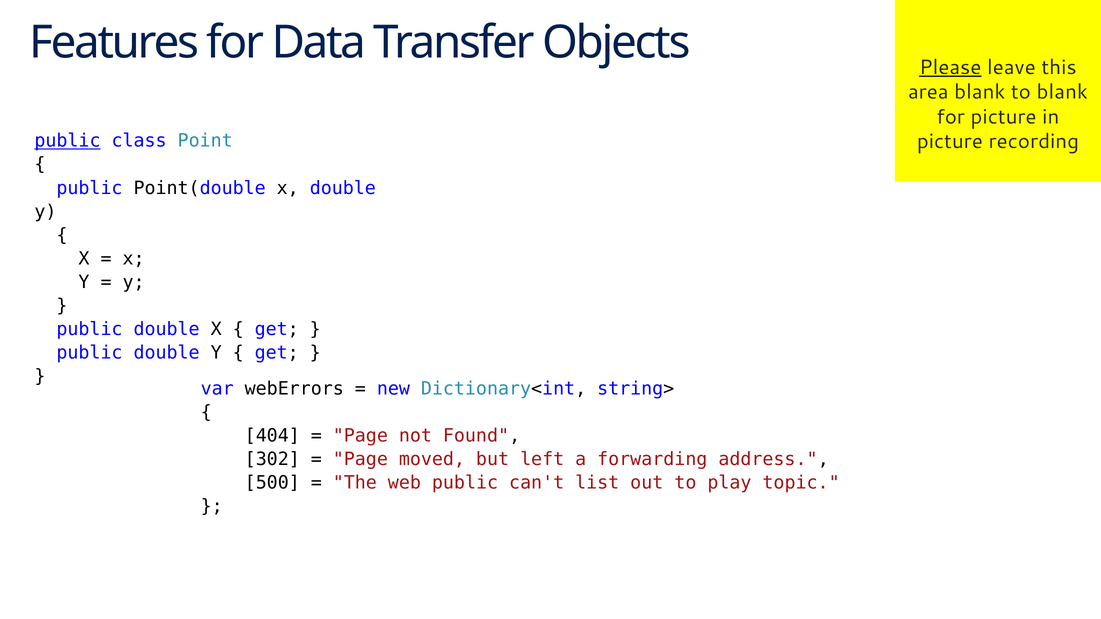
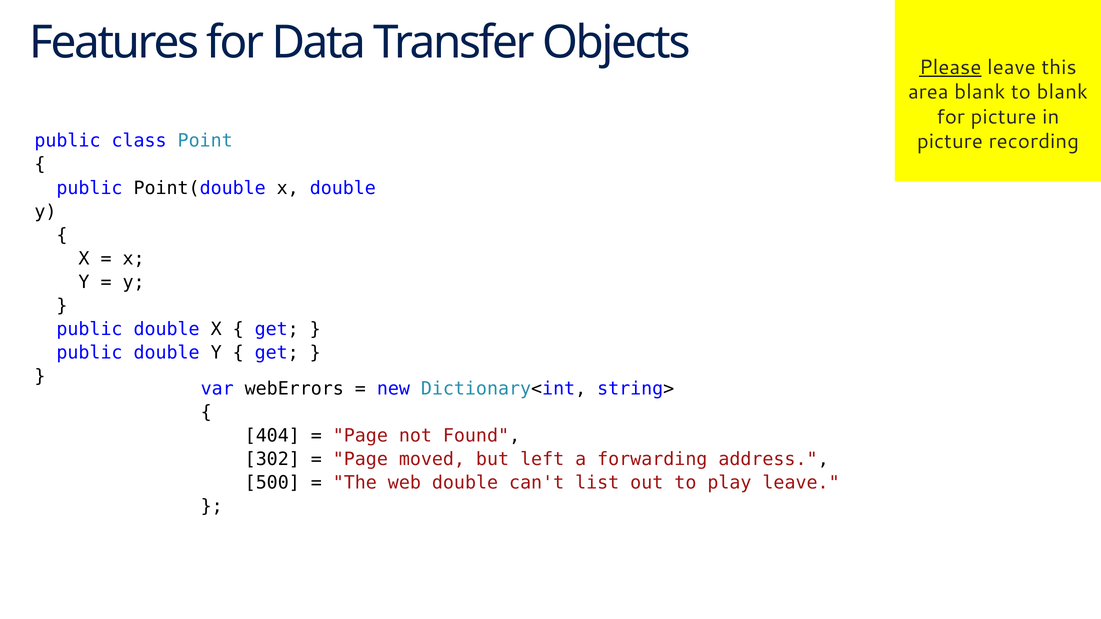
public at (67, 141) underline: present -> none
web public: public -> double
play topic: topic -> leave
